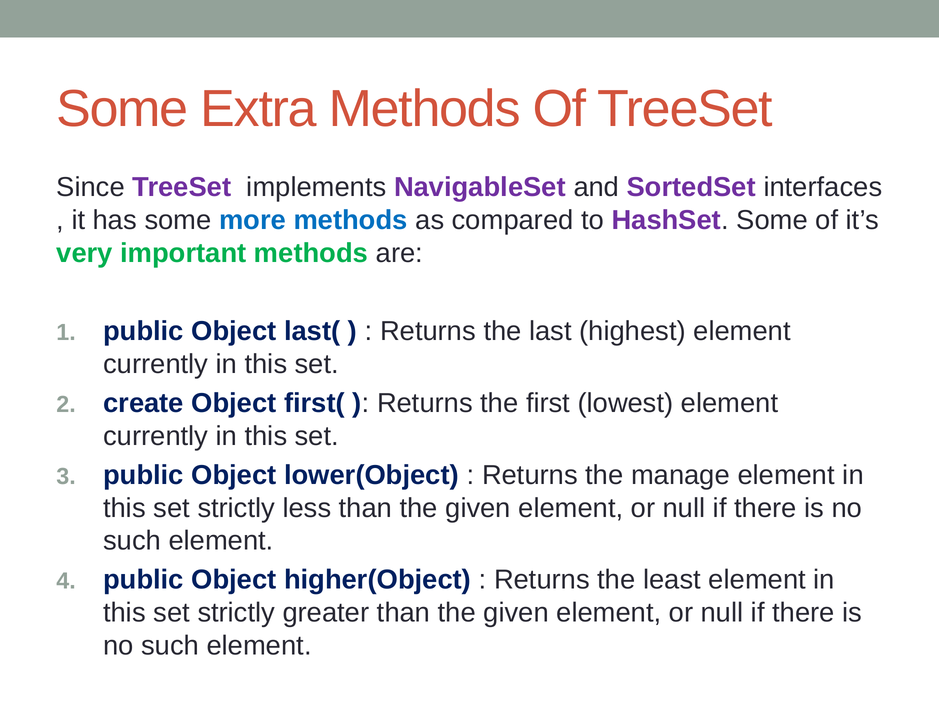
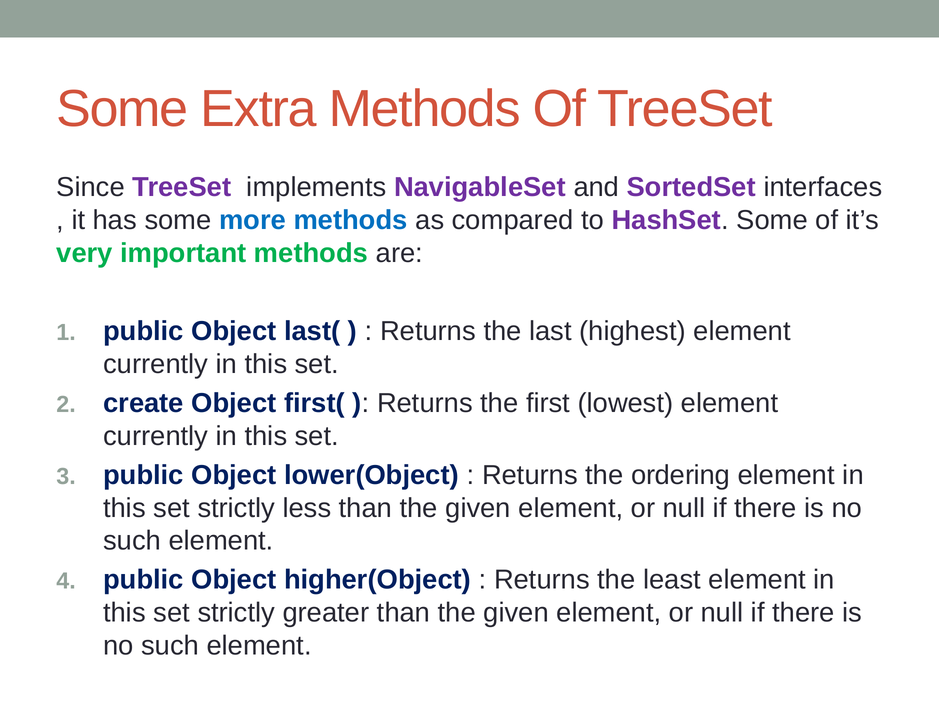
manage: manage -> ordering
